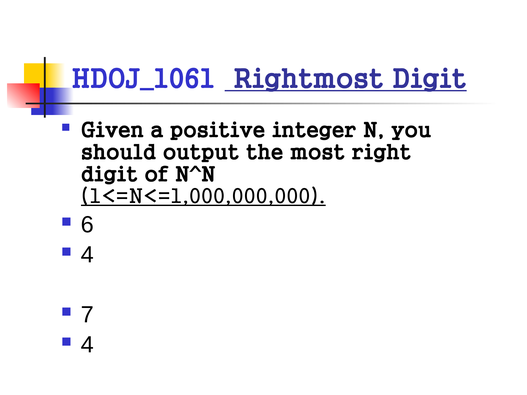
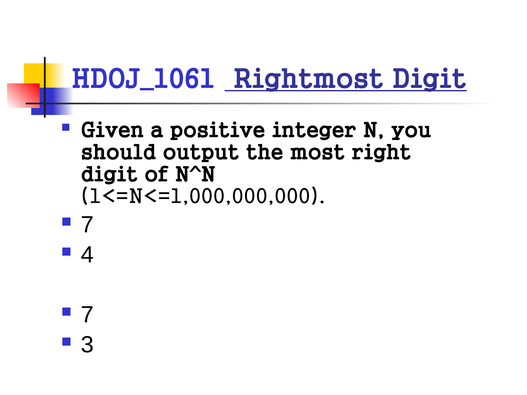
1<=N<=1,000,000,000 underline: present -> none
6 at (87, 225): 6 -> 7
4 at (87, 345): 4 -> 3
